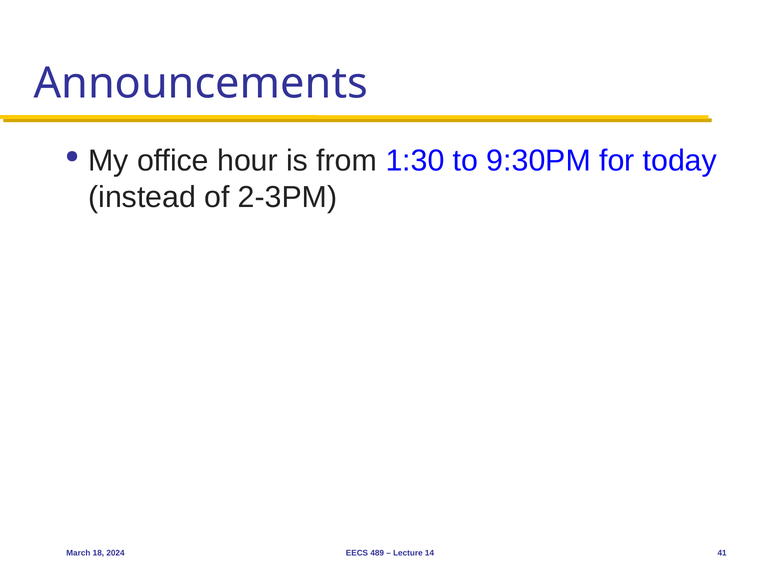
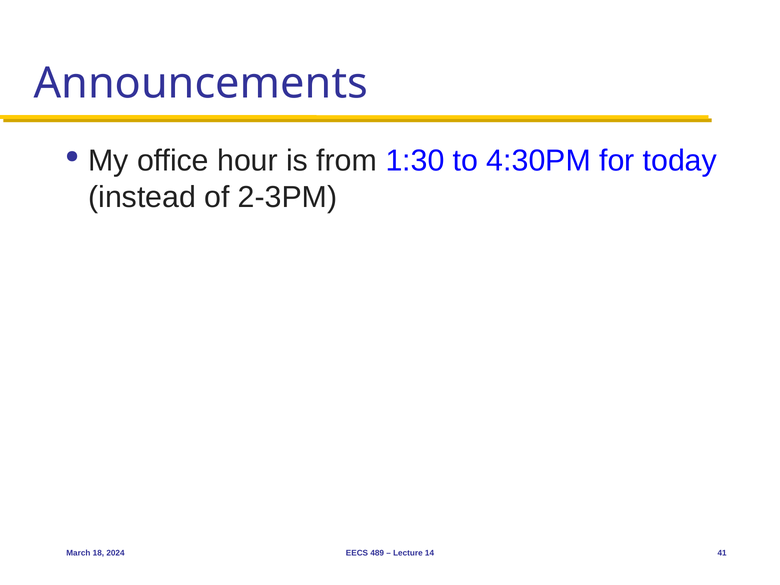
9:30PM: 9:30PM -> 4:30PM
